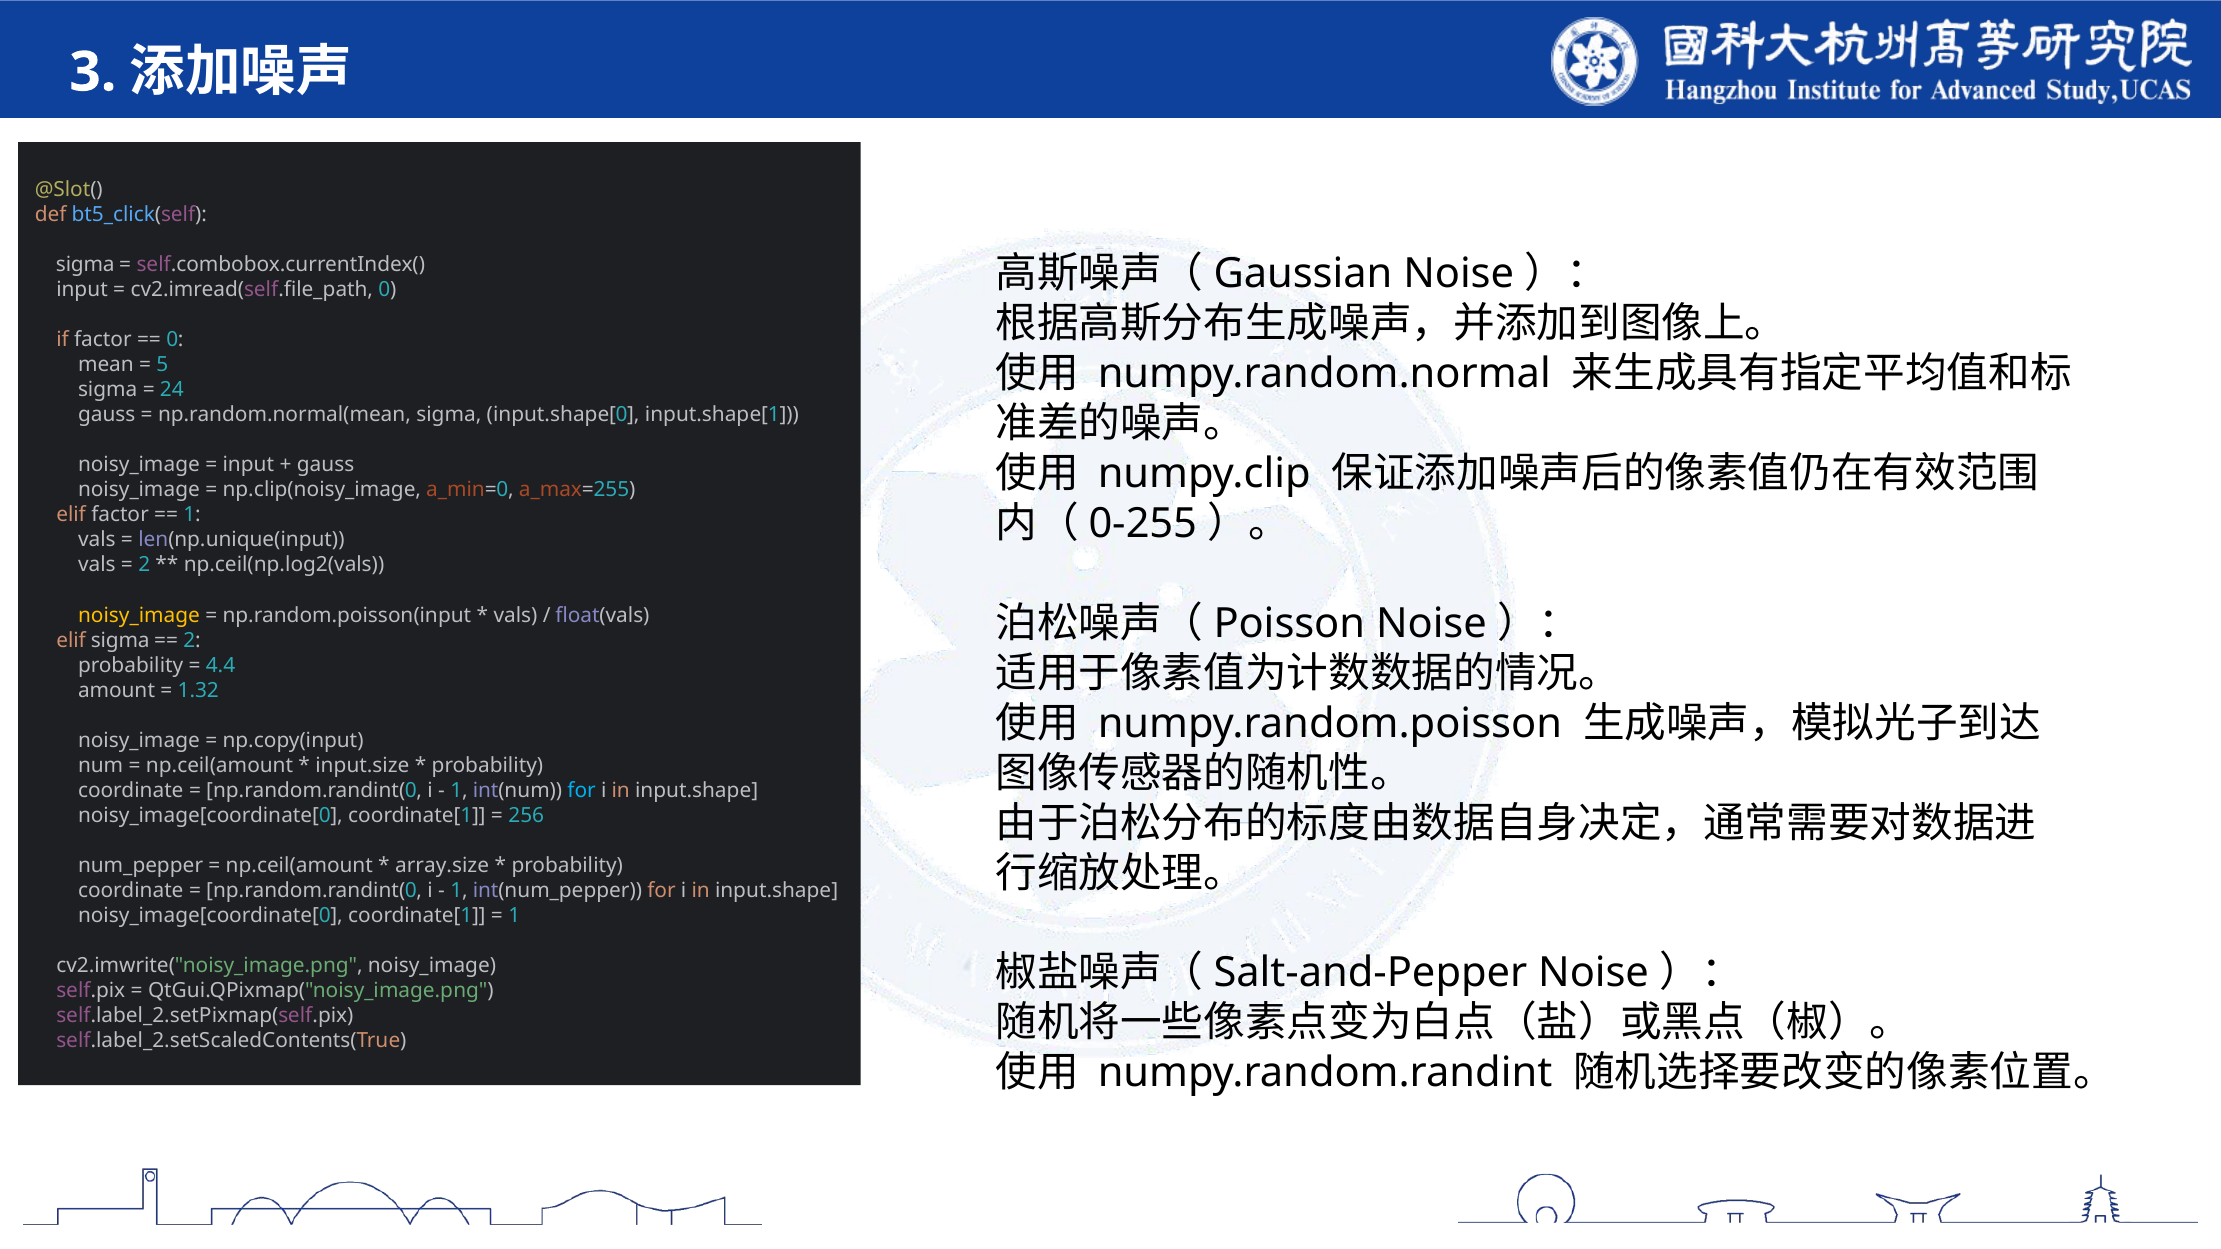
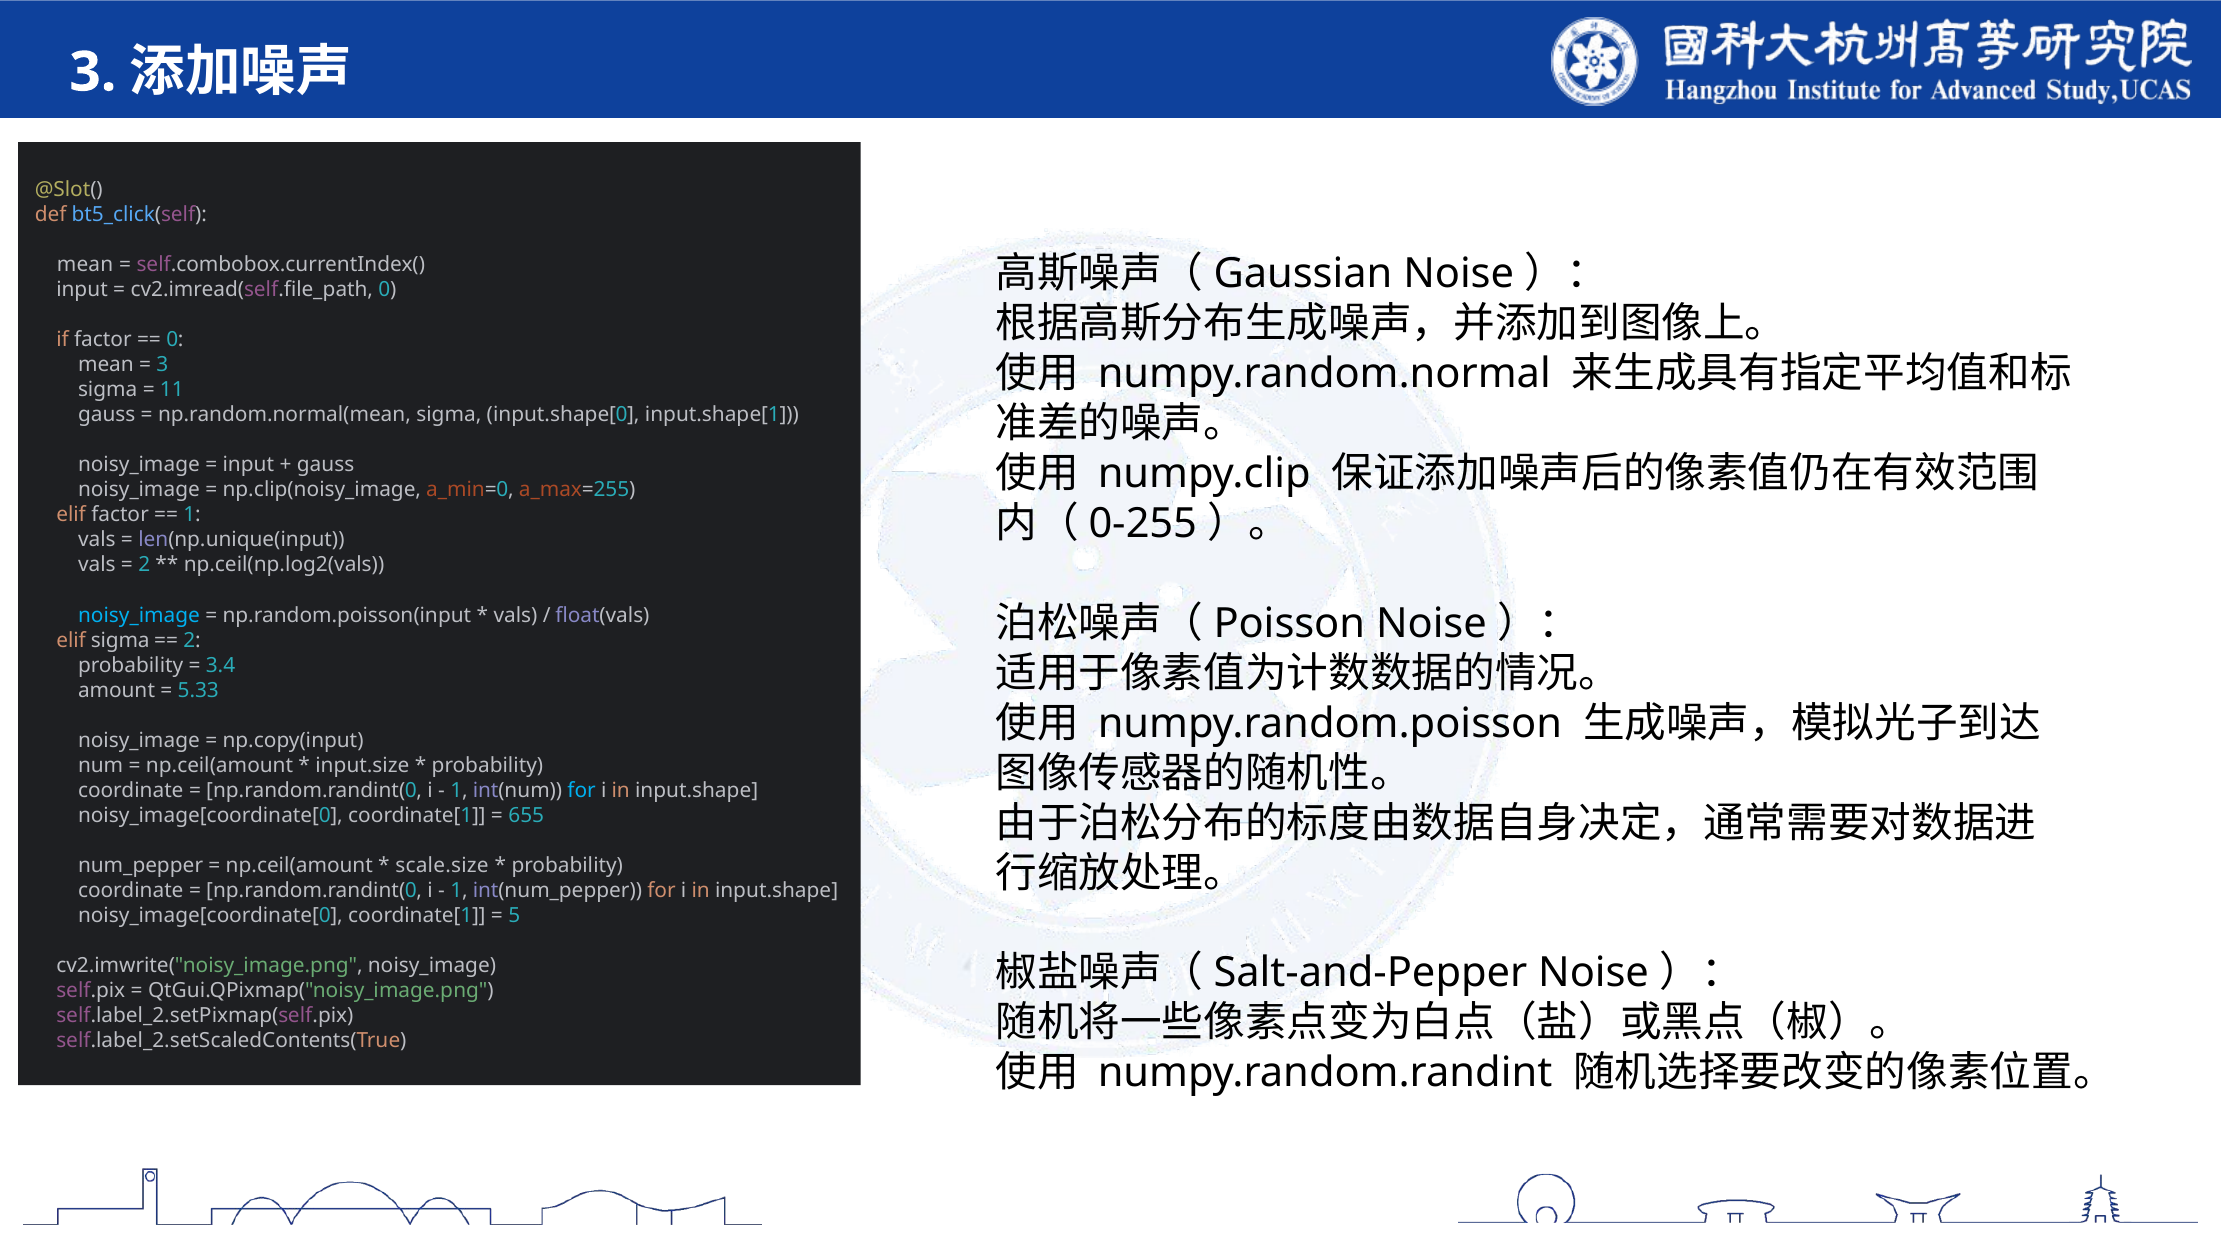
sigma at (85, 265): sigma -> mean
5 at (162, 365): 5 -> 3
24: 24 -> 11
noisy_image at (139, 615) colour: yellow -> light blue
4.4: 4.4 -> 3.4
1.32: 1.32 -> 5.33
256: 256 -> 655
array.size: array.size -> scale.size
1 at (514, 916): 1 -> 5
